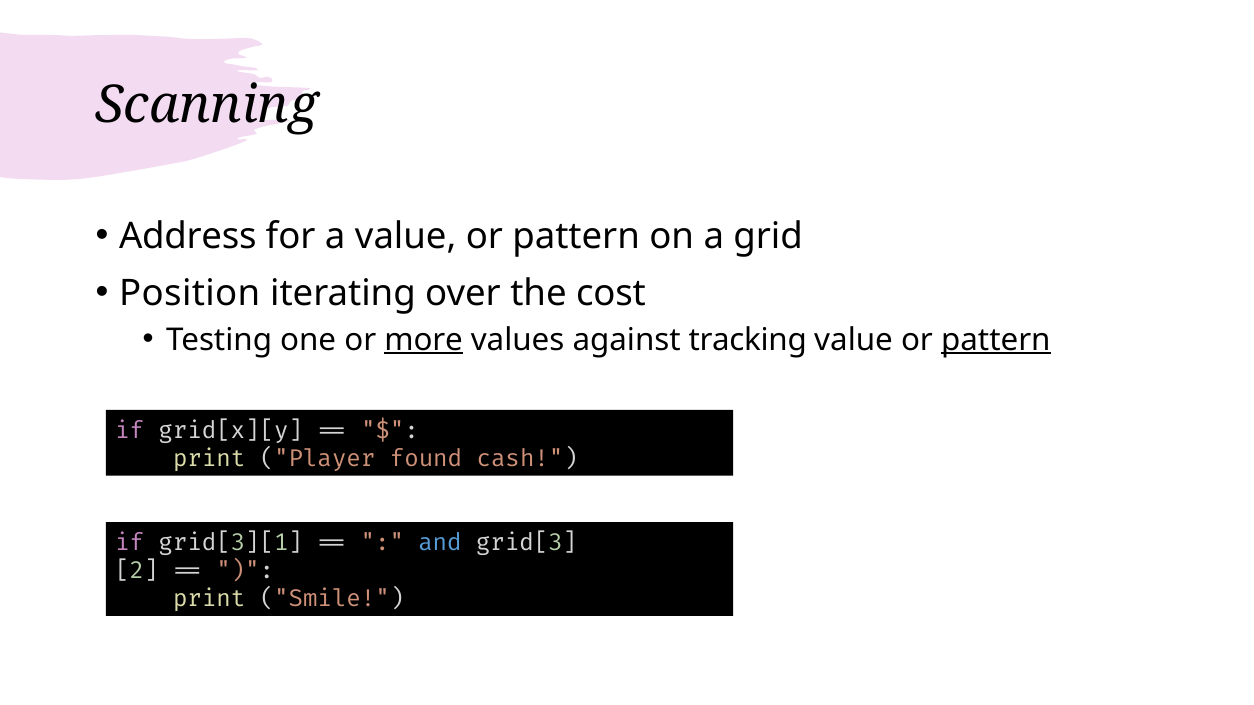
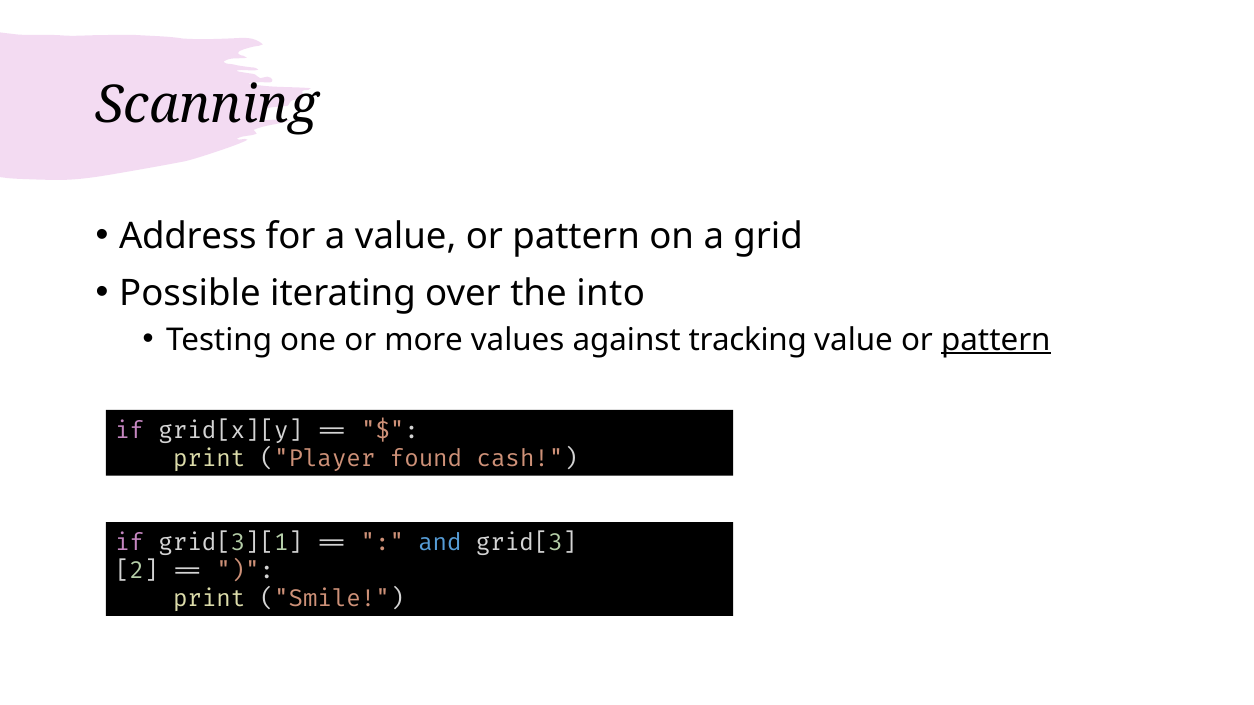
Position: Position -> Possible
cost: cost -> into
more underline: present -> none
